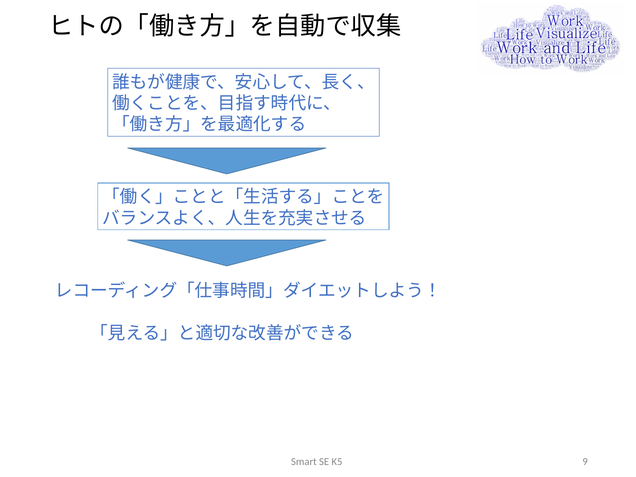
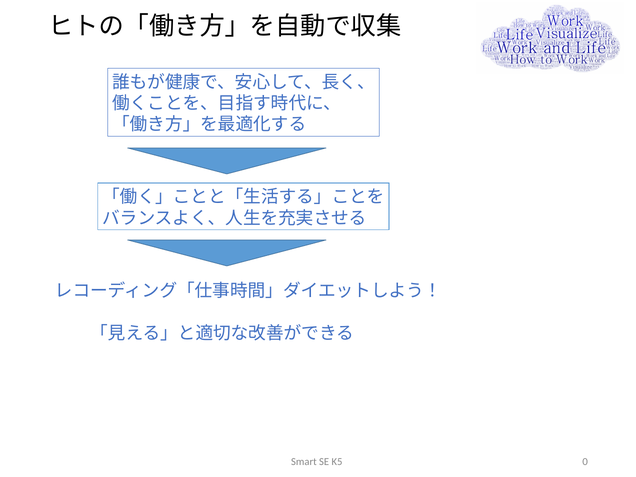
9: 9 -> 0
